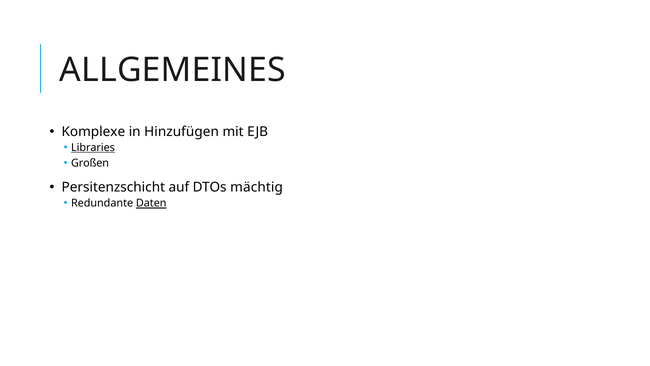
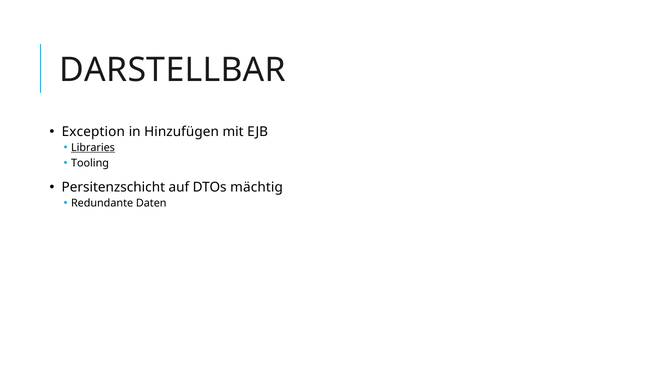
ALLGEMEINES: ALLGEMEINES -> DARSTELLBAR
Komplexe: Komplexe -> Exception
Großen: Großen -> Tooling
Daten underline: present -> none
